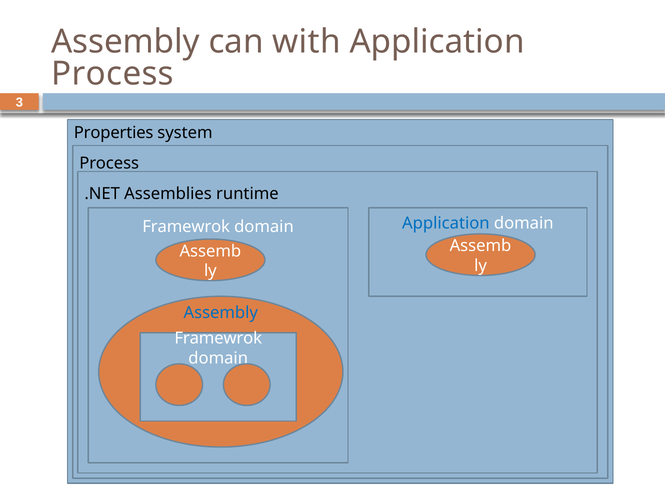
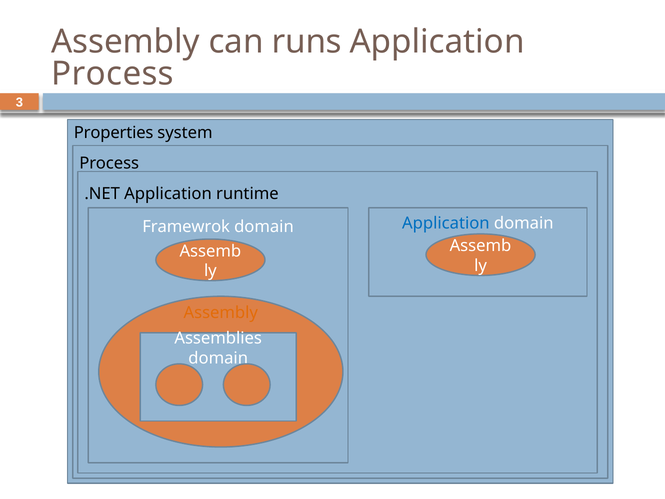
with: with -> runs
.NET Assemblies: Assemblies -> Application
Assembly at (221, 313) colour: blue -> orange
Framewrok at (218, 338): Framewrok -> Assemblies
